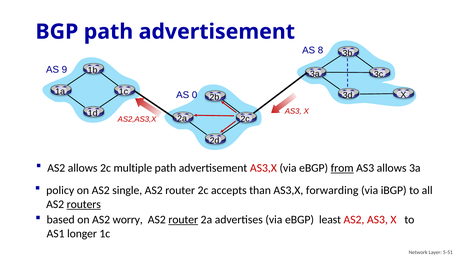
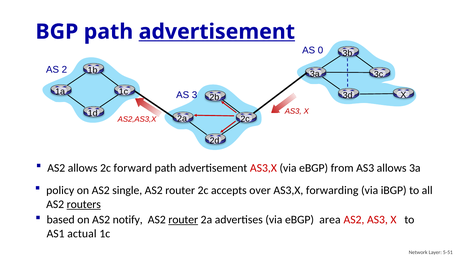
advertisement at (217, 32) underline: none -> present
8: 8 -> 0
9: 9 -> 2
0: 0 -> 3
multiple: multiple -> forward
from underline: present -> none
than: than -> over
worry: worry -> notify
least: least -> area
longer: longer -> actual
